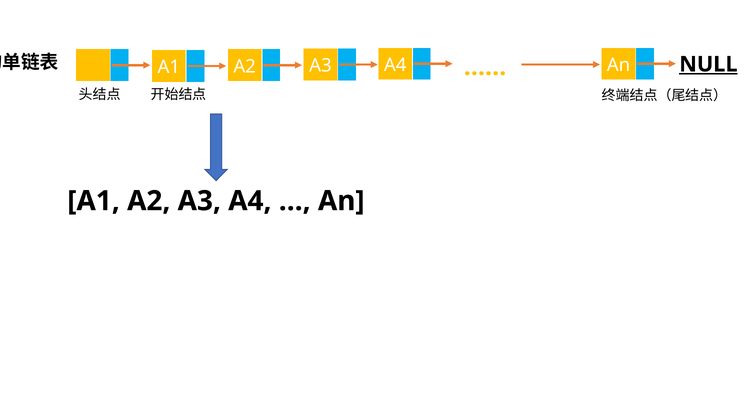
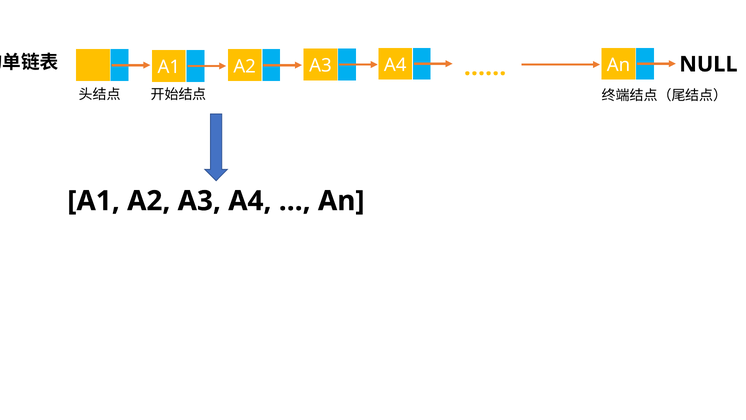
NULL underline: present -> none
